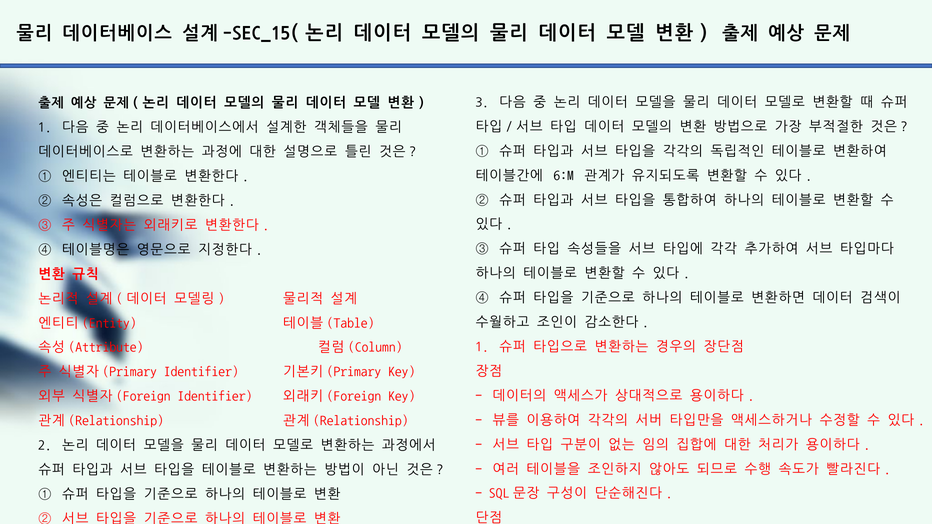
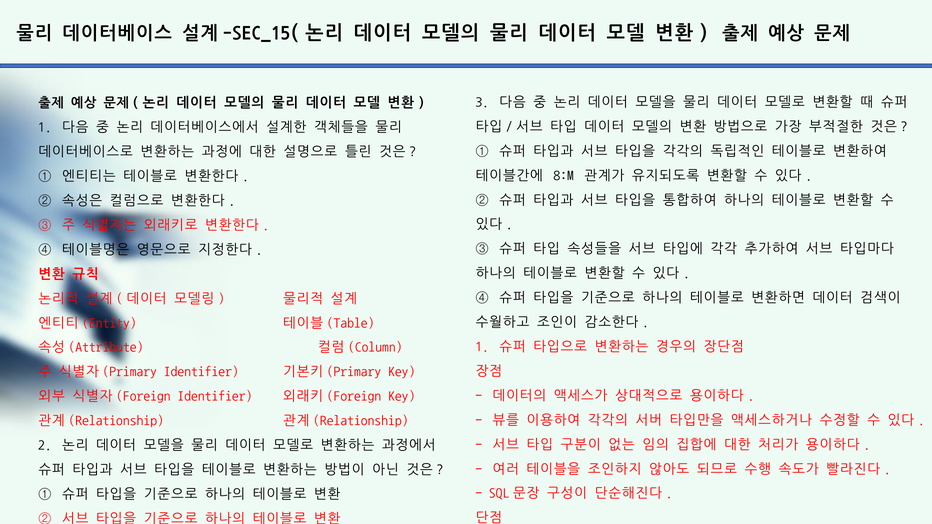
6:M: 6:M -> 8:M
